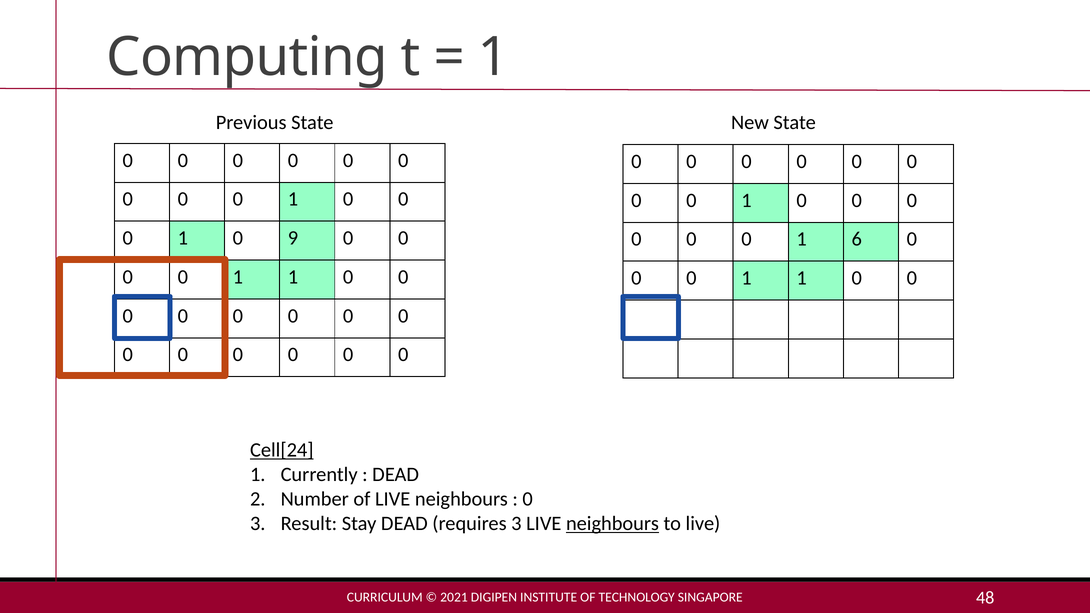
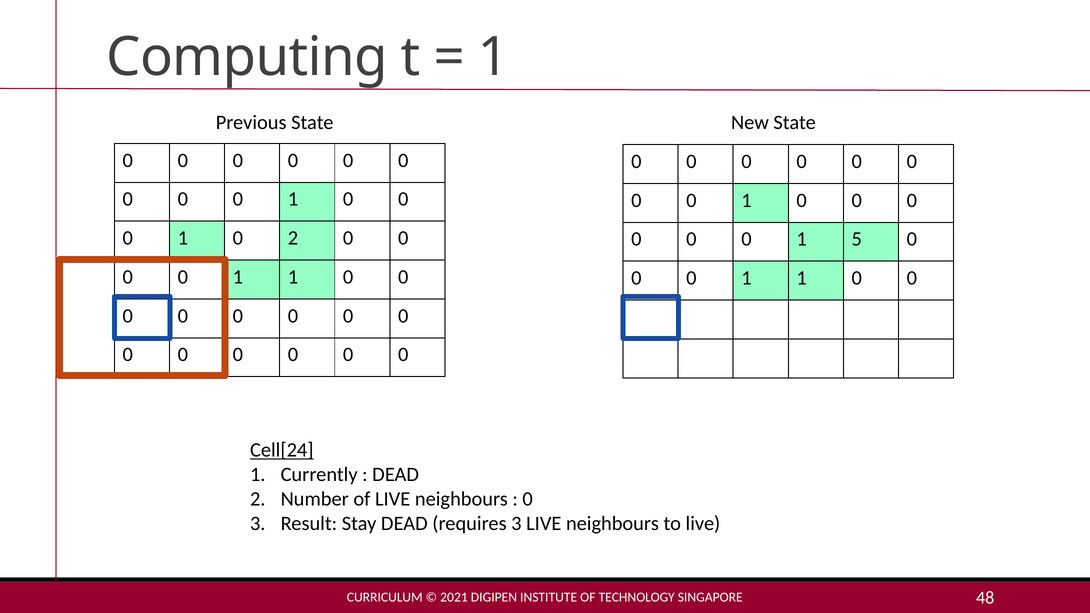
0 9: 9 -> 2
6: 6 -> 5
neighbours at (613, 524) underline: present -> none
